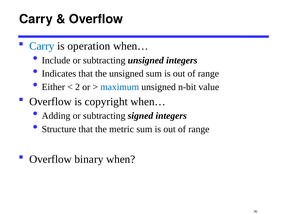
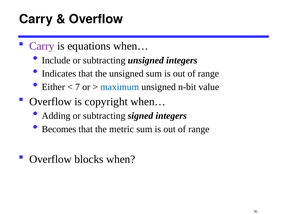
Carry at (42, 46) colour: blue -> purple
operation: operation -> equations
2: 2 -> 7
Structure: Structure -> Becomes
binary: binary -> blocks
